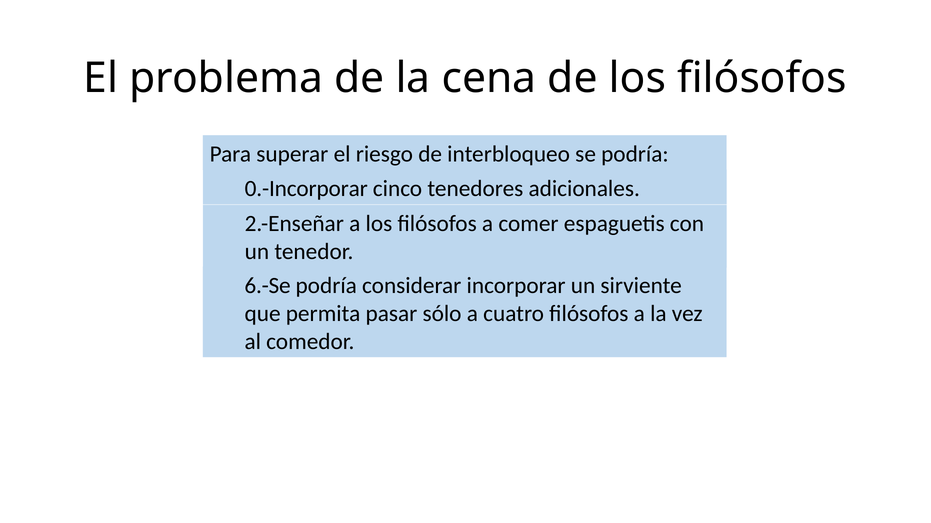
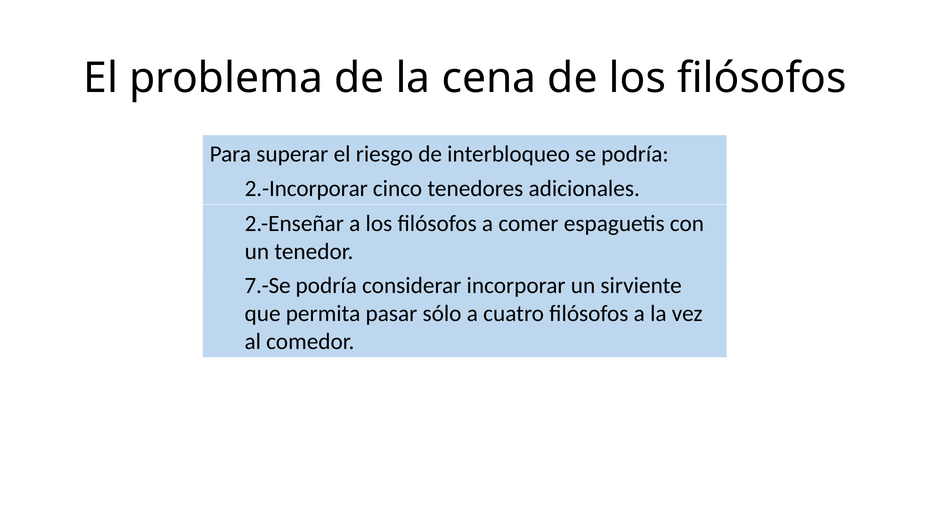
0.-Incorporar: 0.-Incorporar -> 2.-Incorporar
6.-Se: 6.-Se -> 7.-Se
